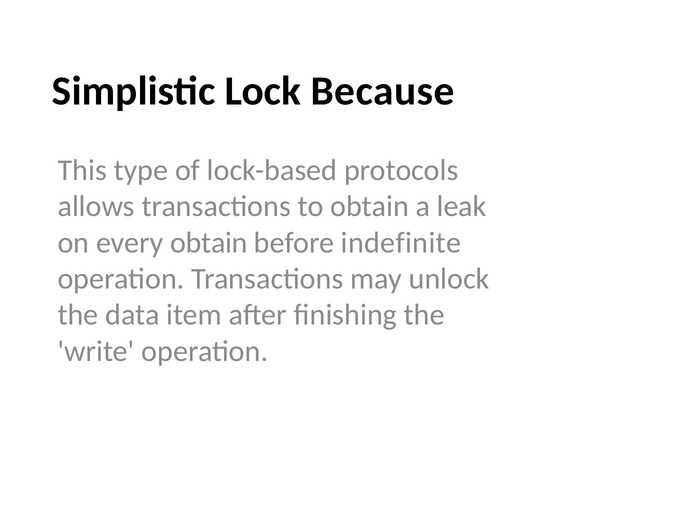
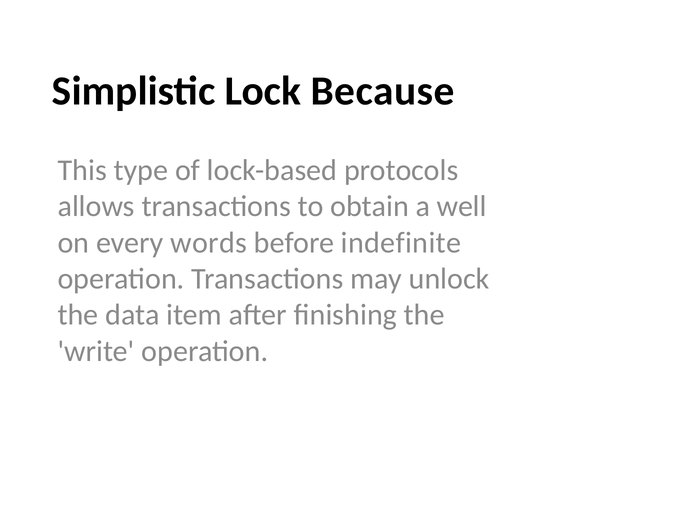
leak: leak -> well
every obtain: obtain -> words
